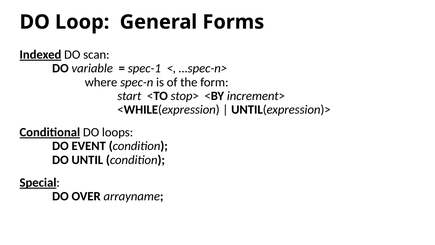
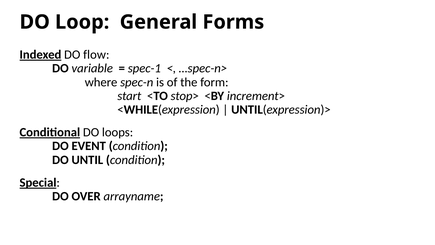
scan: scan -> flow
